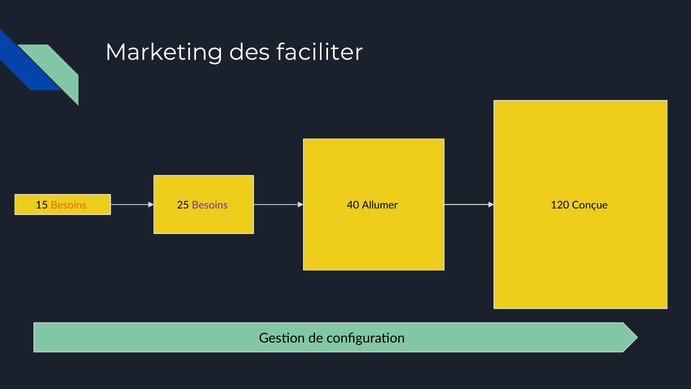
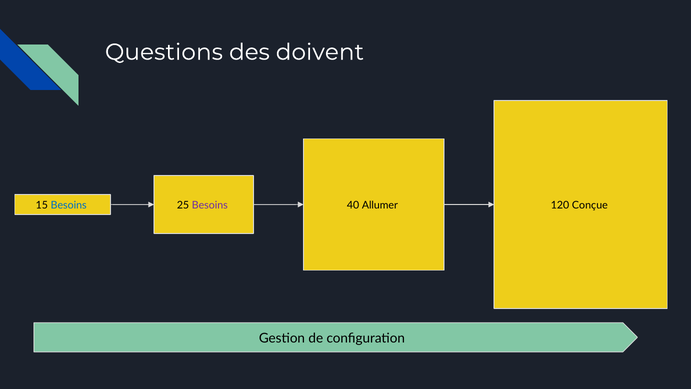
Marketing: Marketing -> Questions
faciliter: faciliter -> doivent
Besoins at (69, 205) colour: orange -> blue
